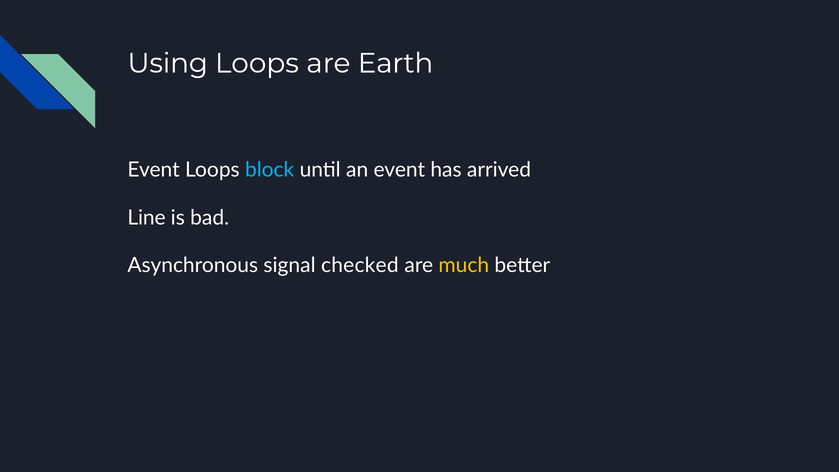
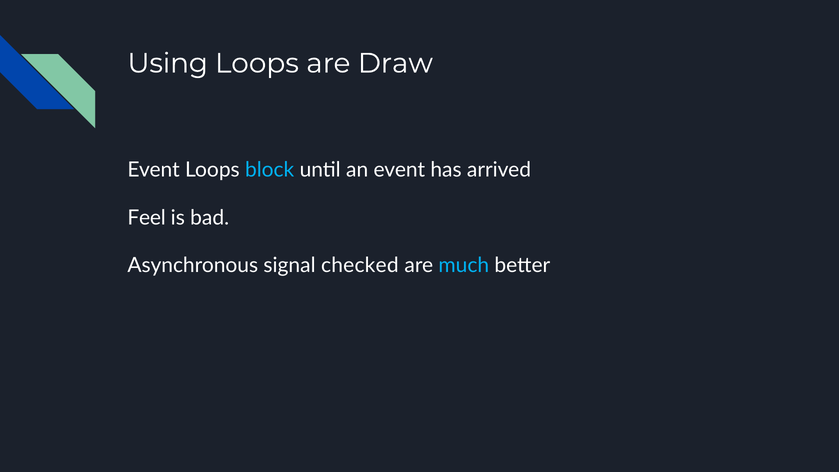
Earth: Earth -> Draw
Line: Line -> Feel
much colour: yellow -> light blue
